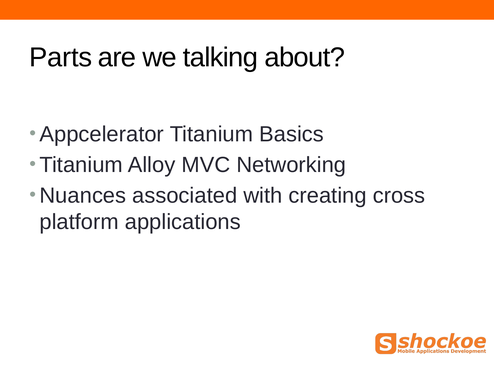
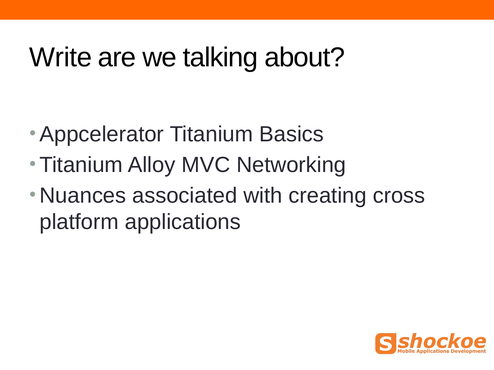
Parts: Parts -> Write
